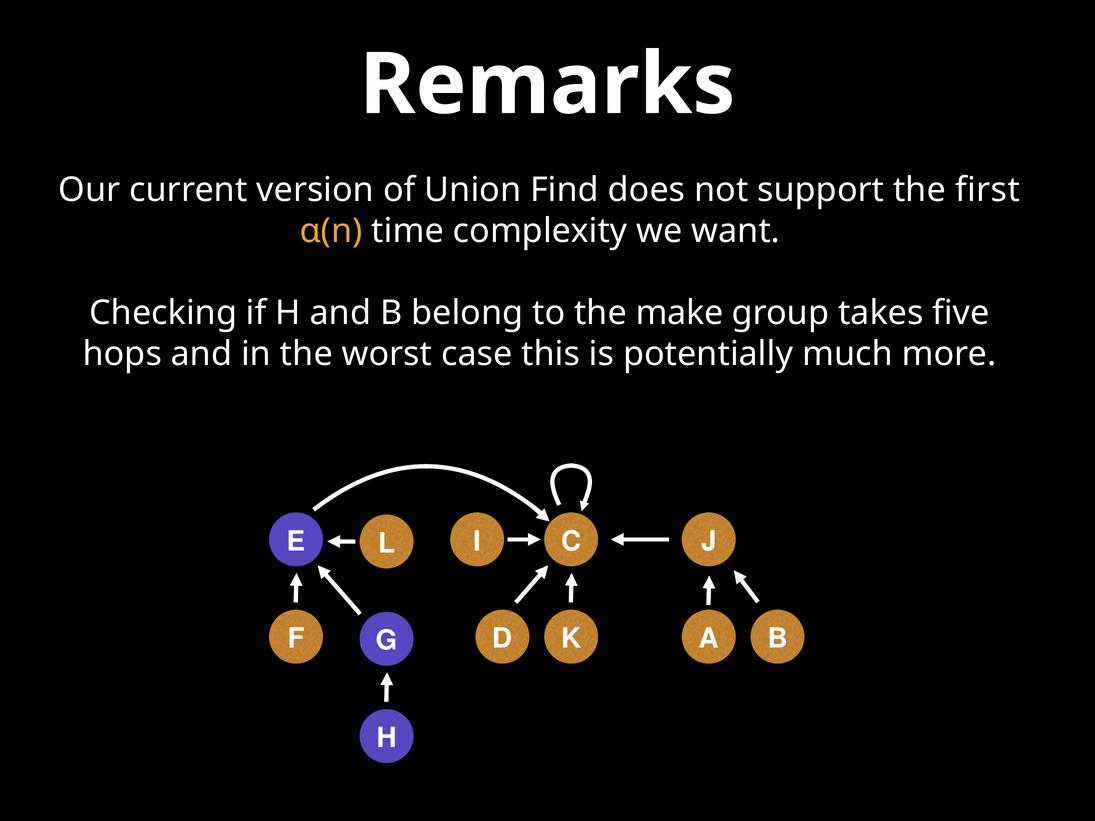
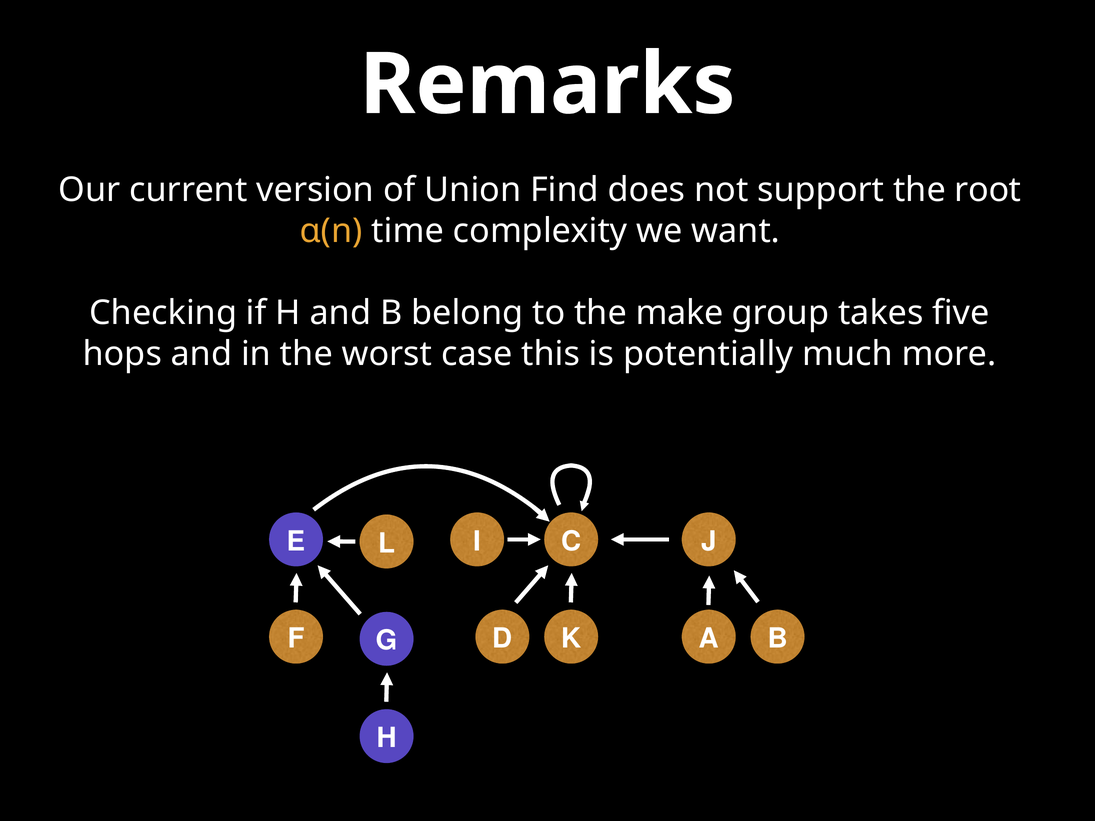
first: first -> root
